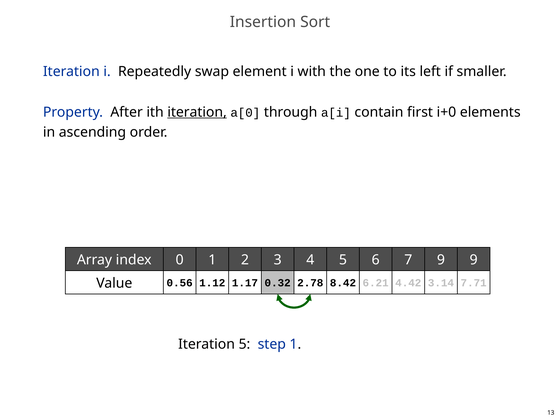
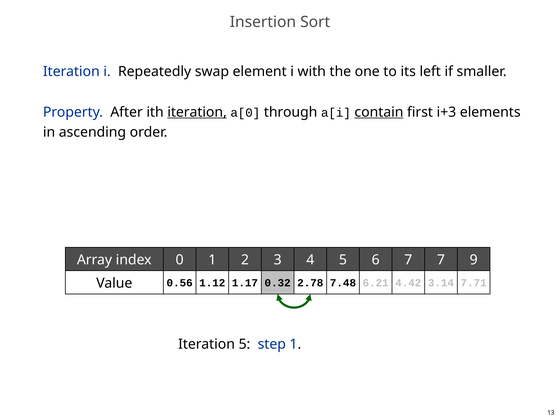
contain underline: none -> present
i+0: i+0 -> i+3
1 9: 9 -> 7
8.42: 8.42 -> 7.48
